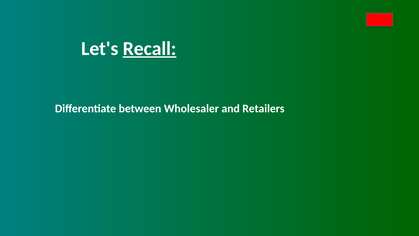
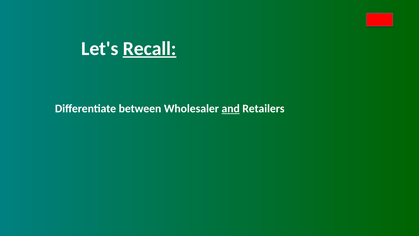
and underline: none -> present
